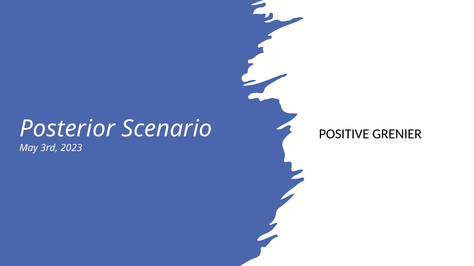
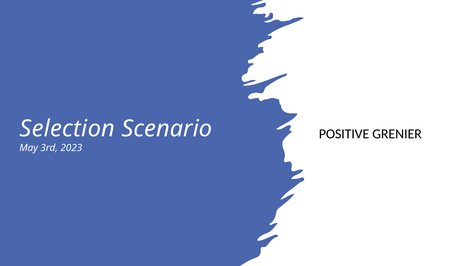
Posterior: Posterior -> Selection
